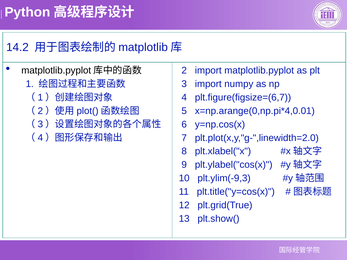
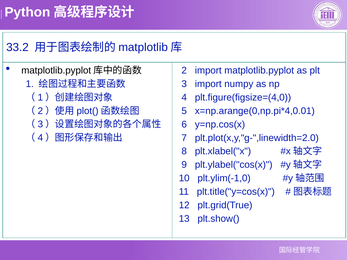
14.2: 14.2 -> 33.2
plt.figure(figsize=(6,7: plt.figure(figsize=(6,7 -> plt.figure(figsize=(4,0
plt.ylim(-9,3: plt.ylim(-9,3 -> plt.ylim(-1,0
